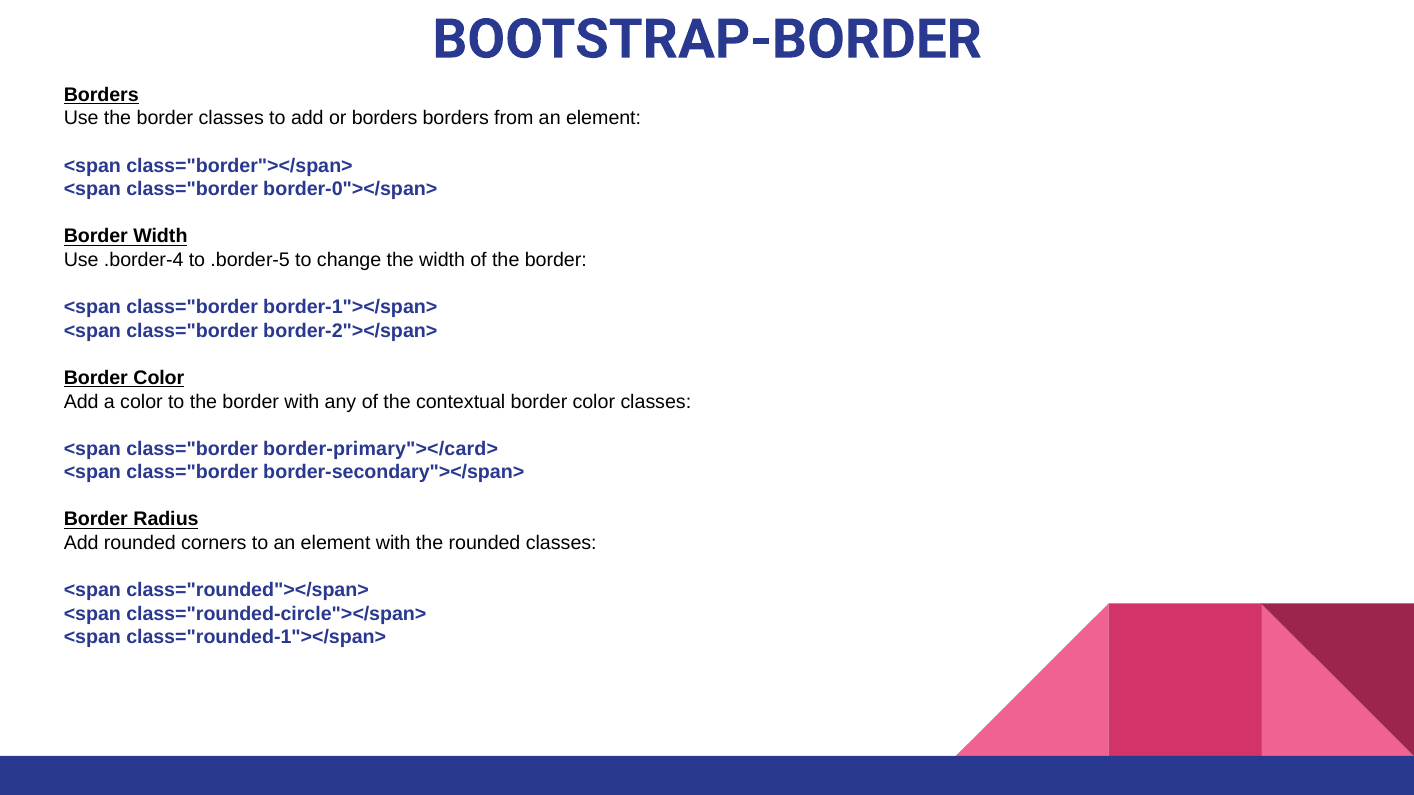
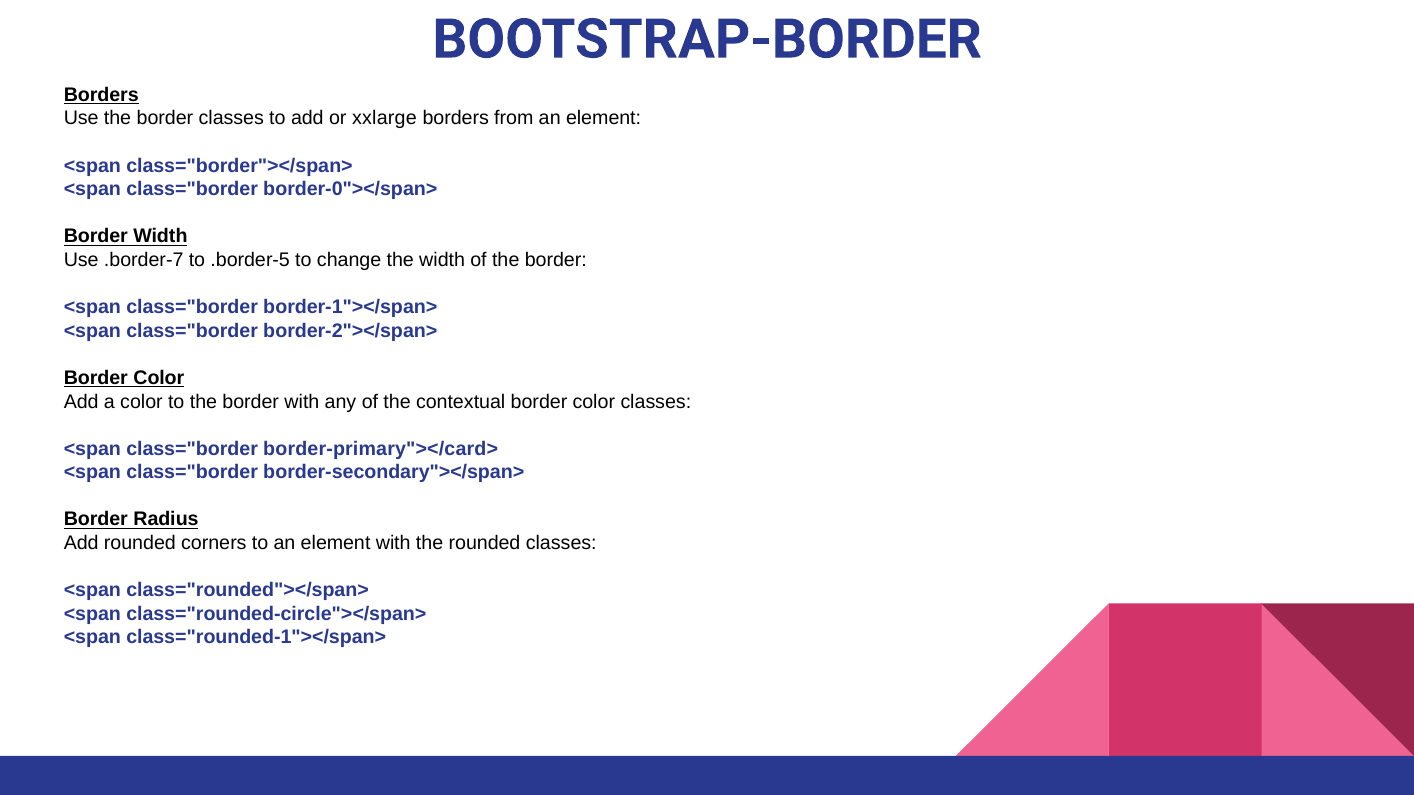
or borders: borders -> xxlarge
.border-4: .border-4 -> .border-7
